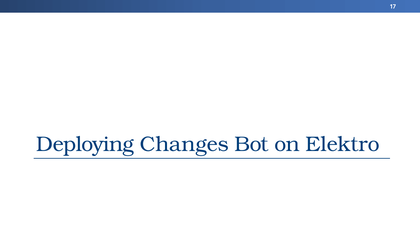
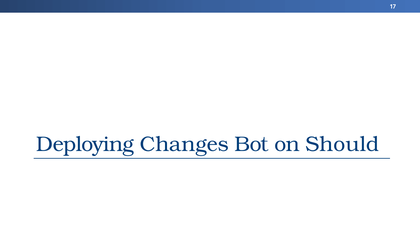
Elektro: Elektro -> Should
